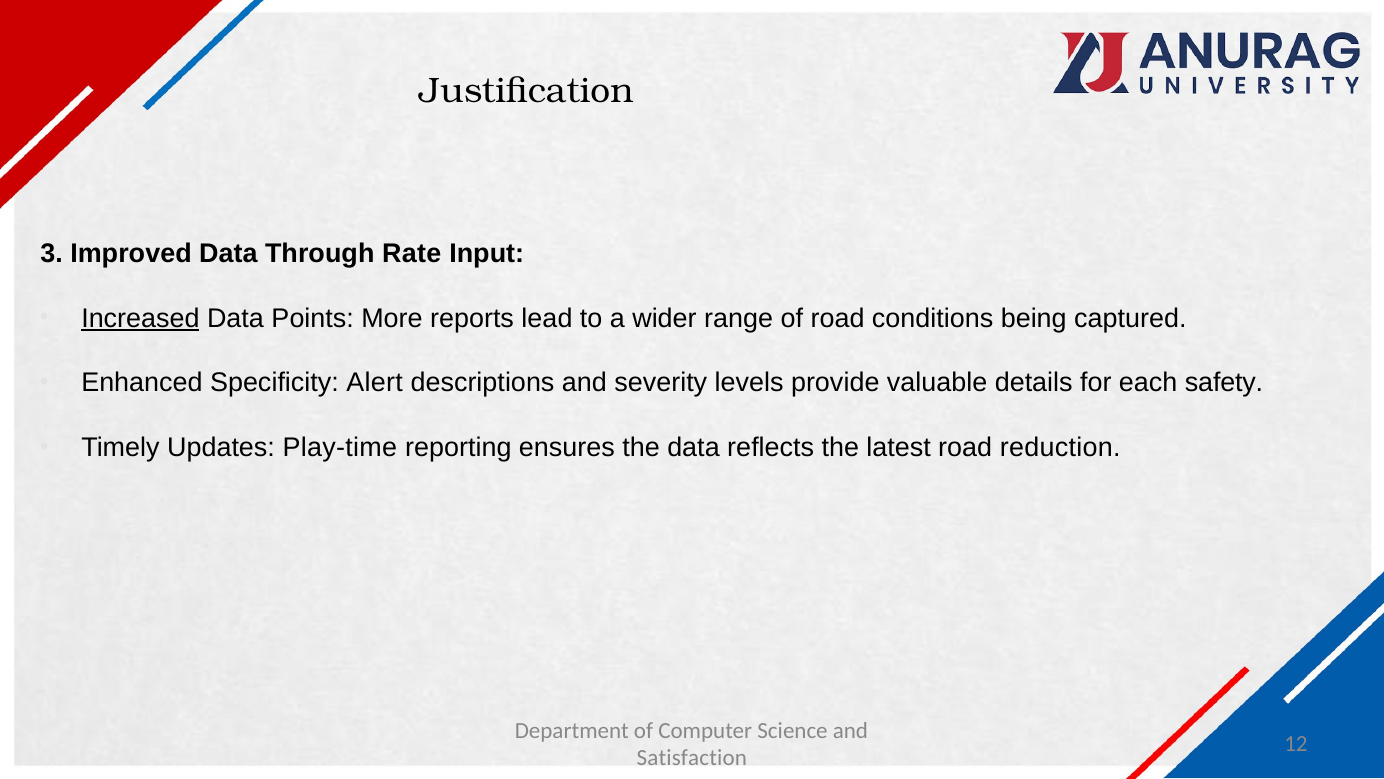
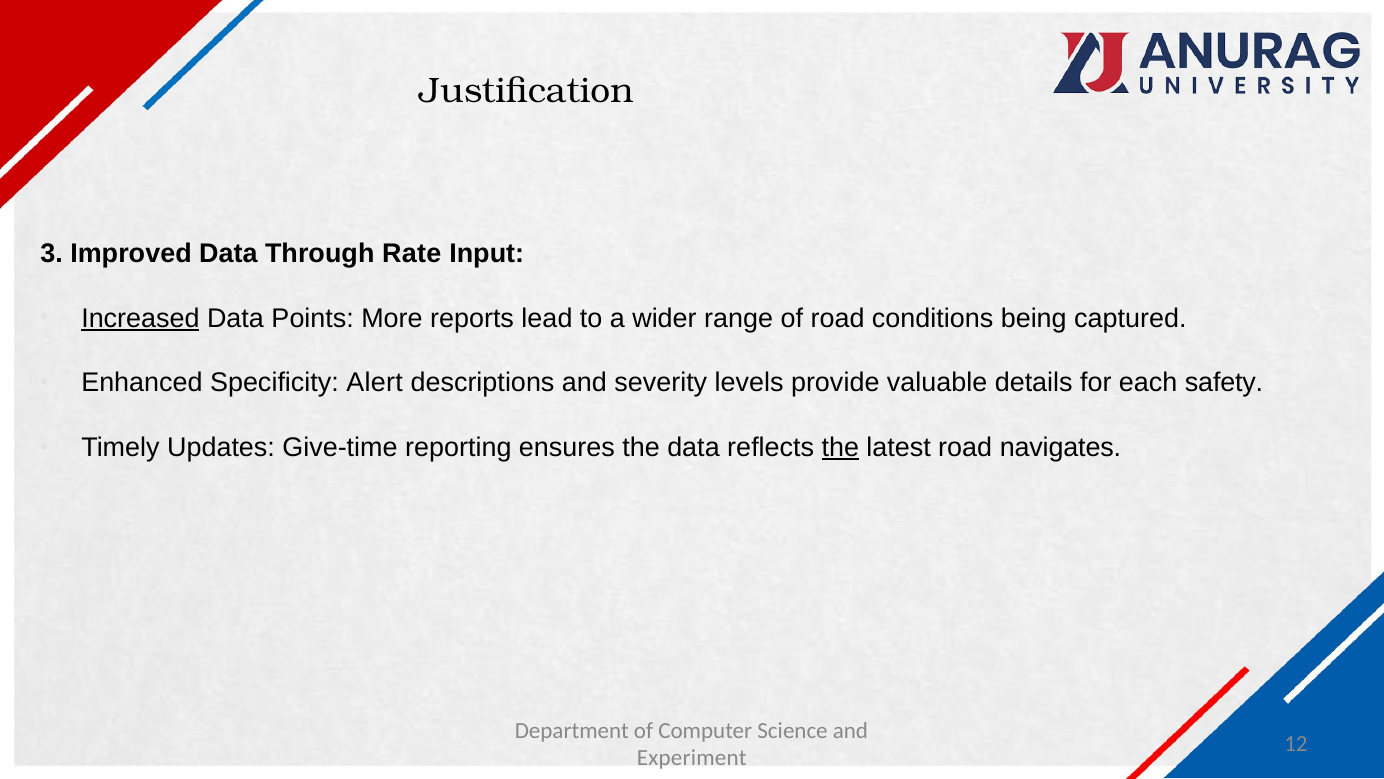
Play-time: Play-time -> Give-time
the at (840, 447) underline: none -> present
reduction: reduction -> navigates
Satisfaction: Satisfaction -> Experiment
